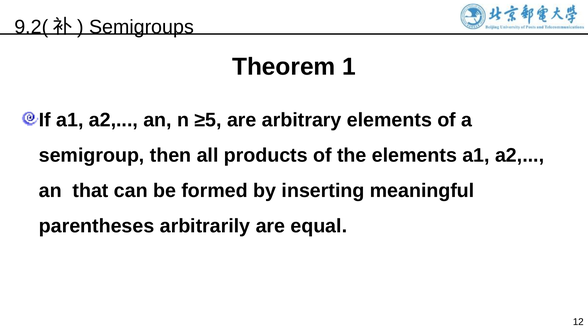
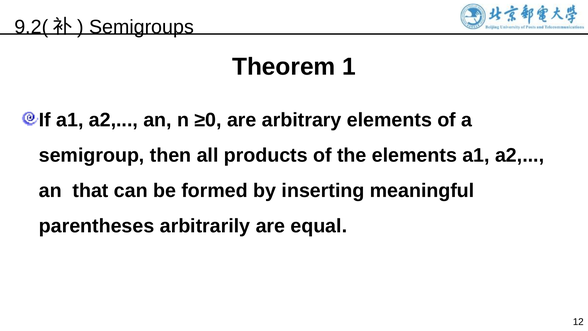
≥5: ≥5 -> ≥0
